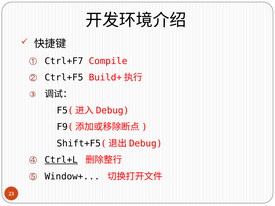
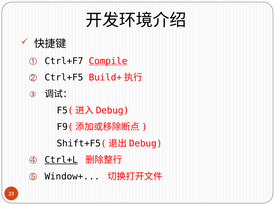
Compile underline: none -> present
